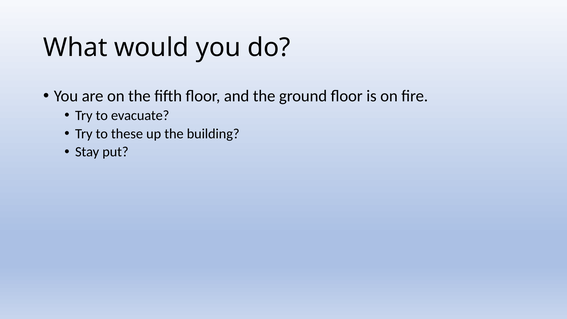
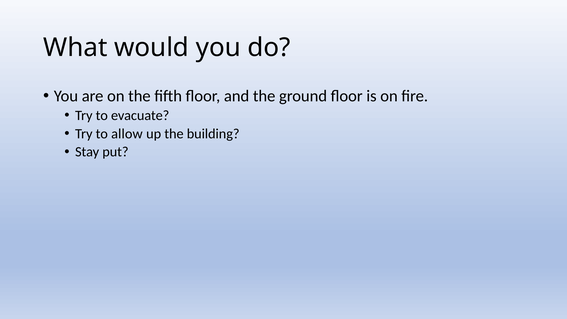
these: these -> allow
